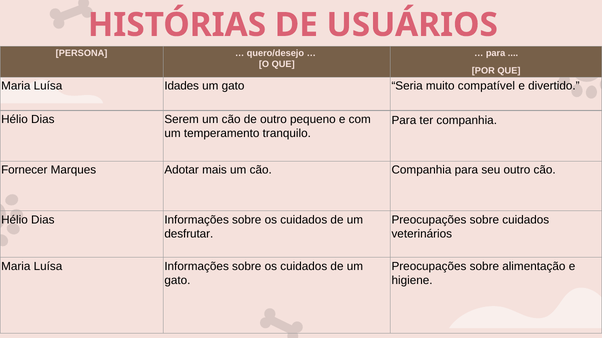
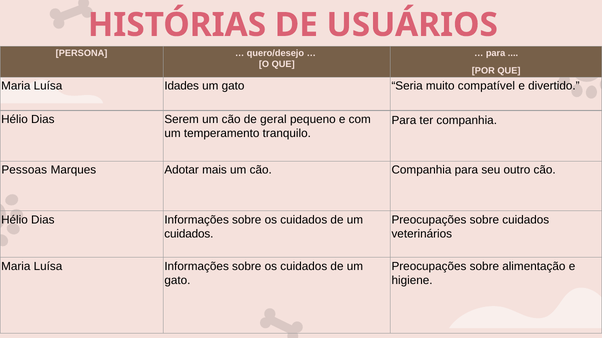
de outro: outro -> geral
Fornecer: Fornecer -> Pessoas
desfrutar at (189, 234): desfrutar -> cuidados
